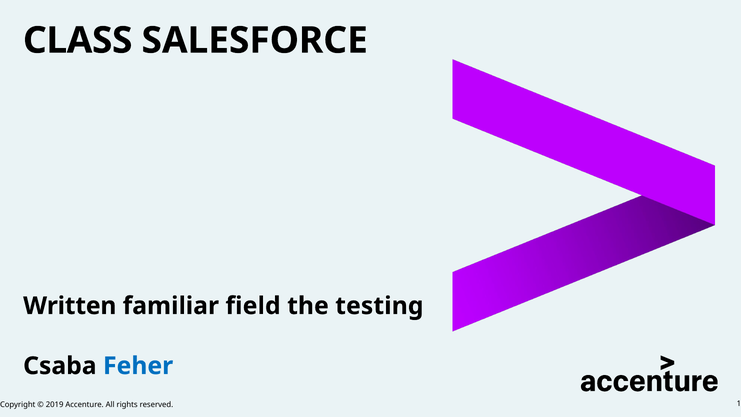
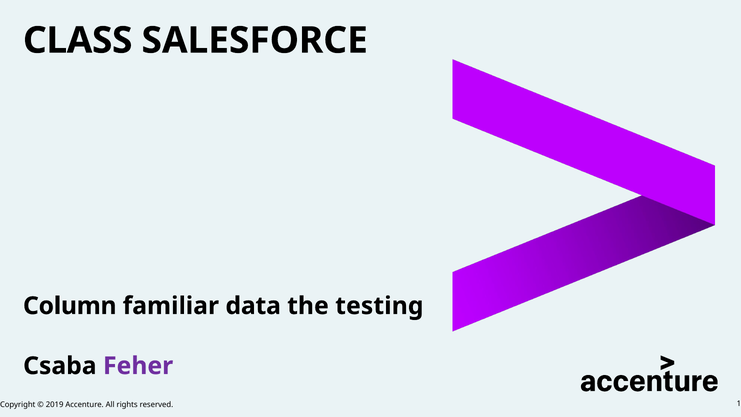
Written: Written -> Column
field: field -> data
Feher colour: blue -> purple
